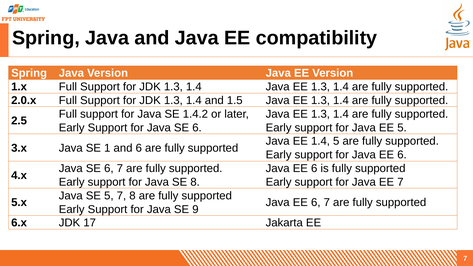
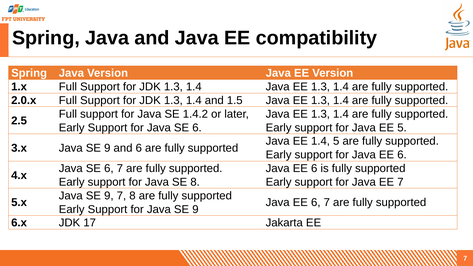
3.x Java SE 1: 1 -> 9
5 at (109, 196): 5 -> 9
